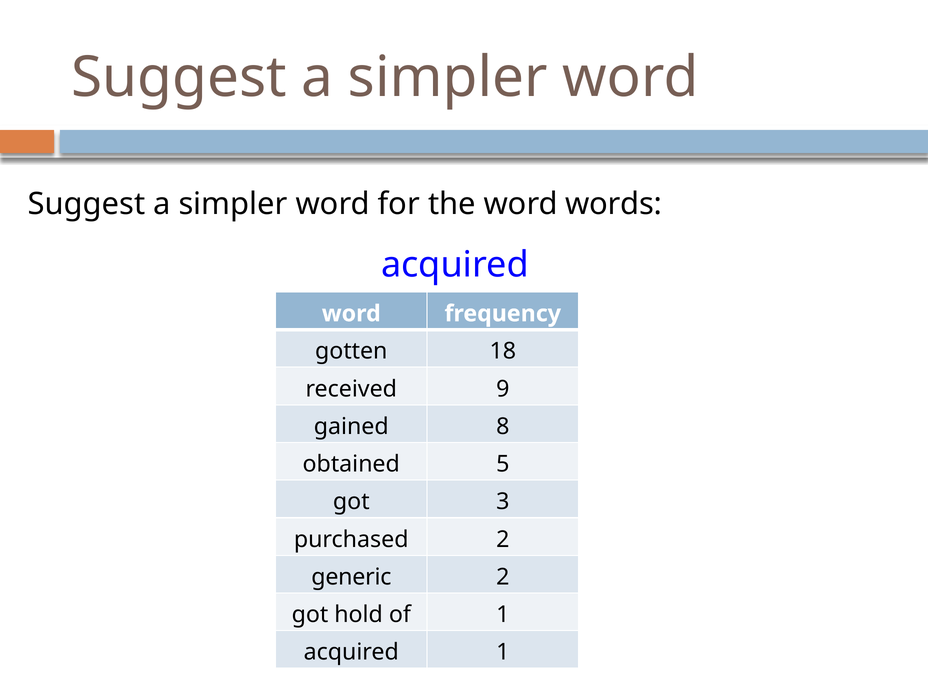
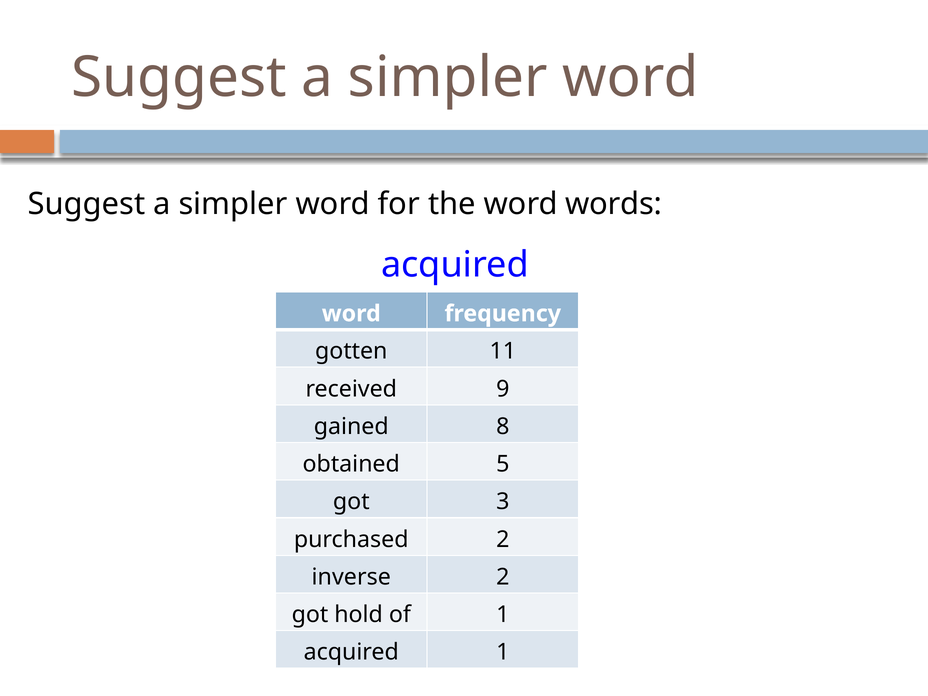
18: 18 -> 11
generic: generic -> inverse
